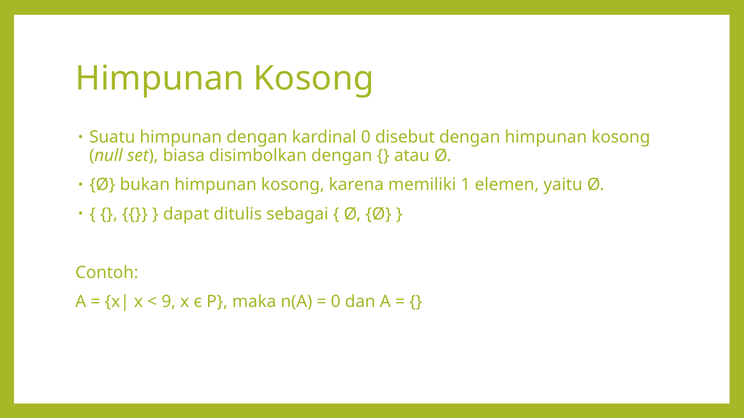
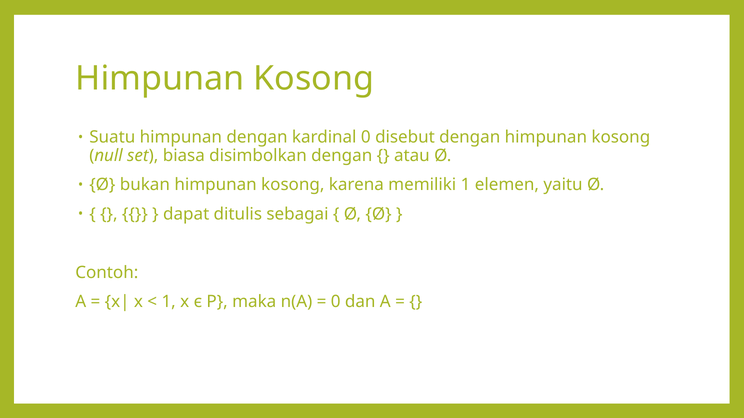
9 at (169, 302): 9 -> 1
